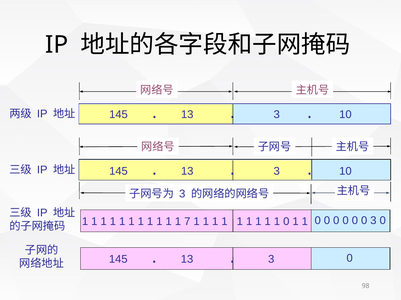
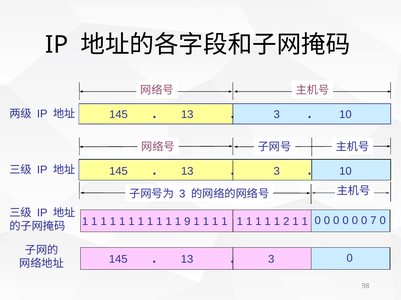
7: 7 -> 9
1 1 1 0: 0 -> 2
0 3: 3 -> 7
